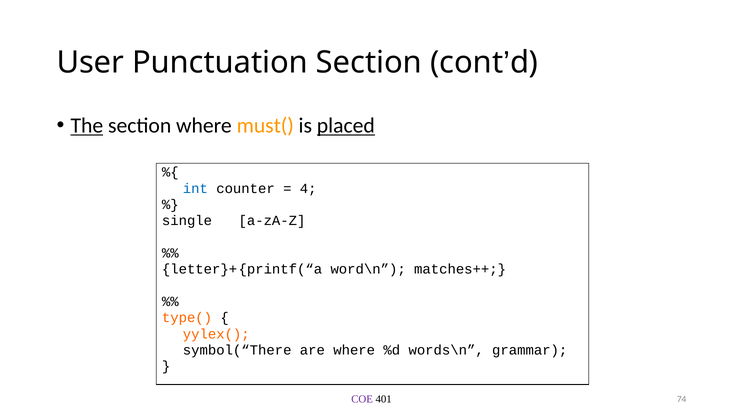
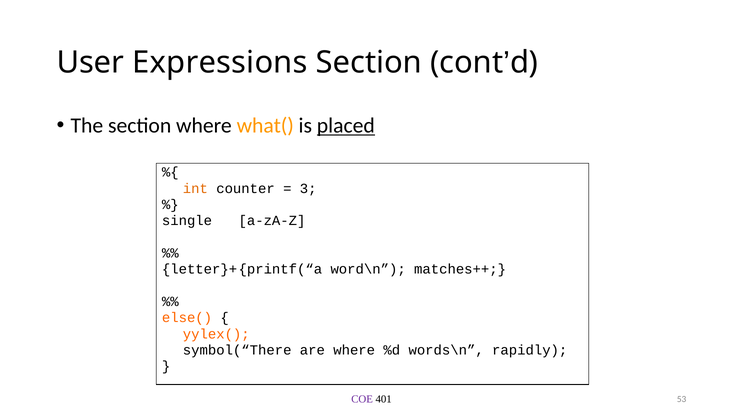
Punctuation: Punctuation -> Expressions
The underline: present -> none
must(: must( -> what(
int colour: blue -> orange
4: 4 -> 3
type(: type( -> else(
grammar: grammar -> rapidly
74: 74 -> 53
